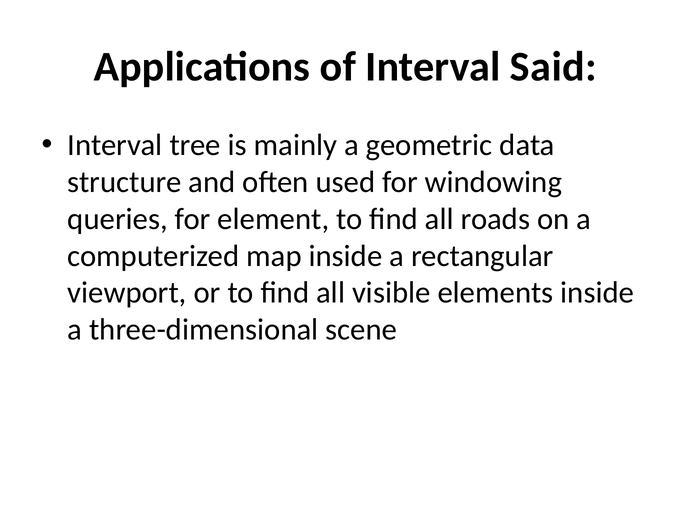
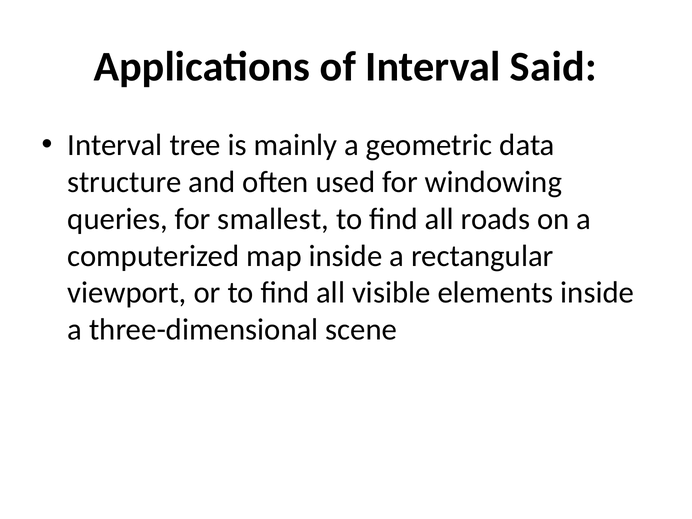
element: element -> smallest
